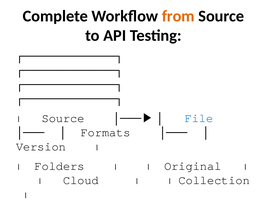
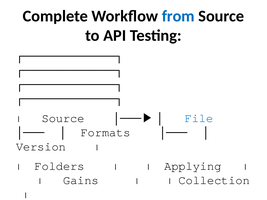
from colour: orange -> blue
Original: Original -> Applying
Cloud: Cloud -> Gains
